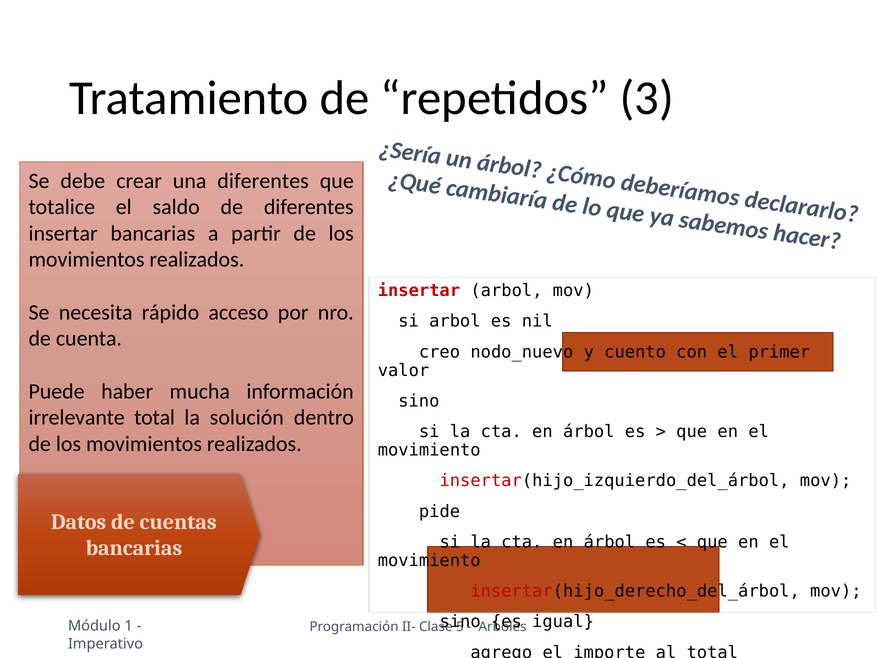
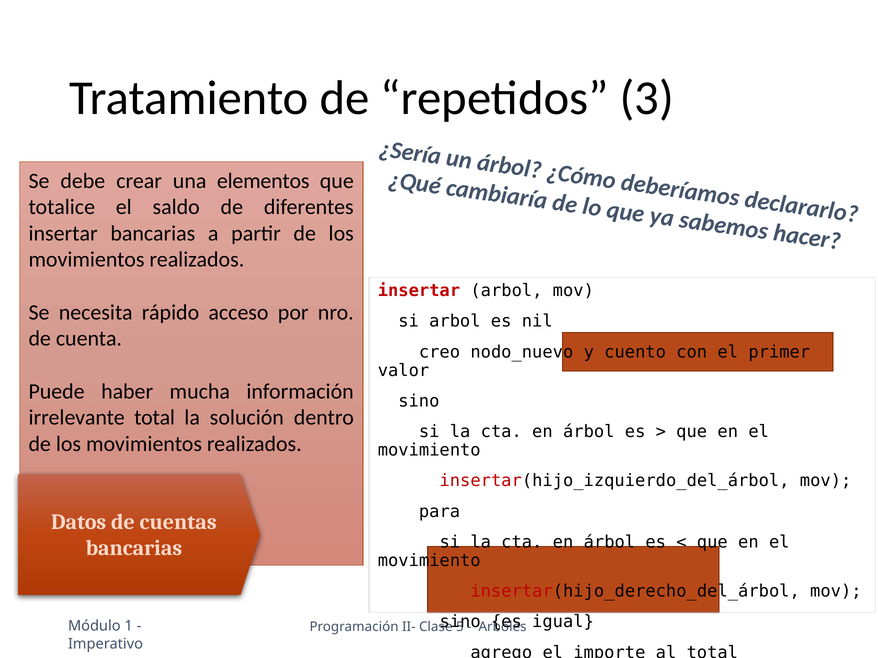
una diferentes: diferentes -> elementos
pide: pide -> para
